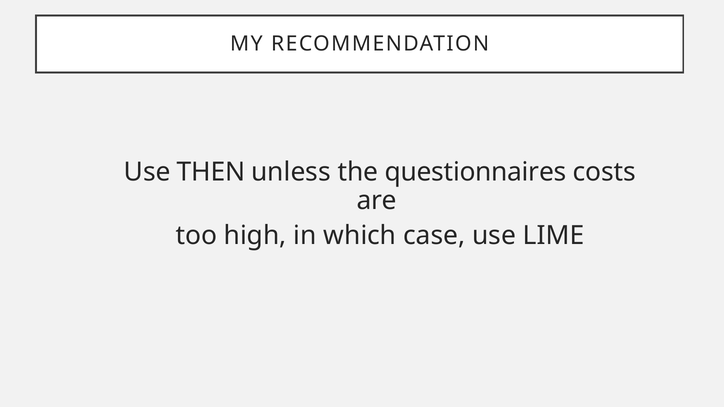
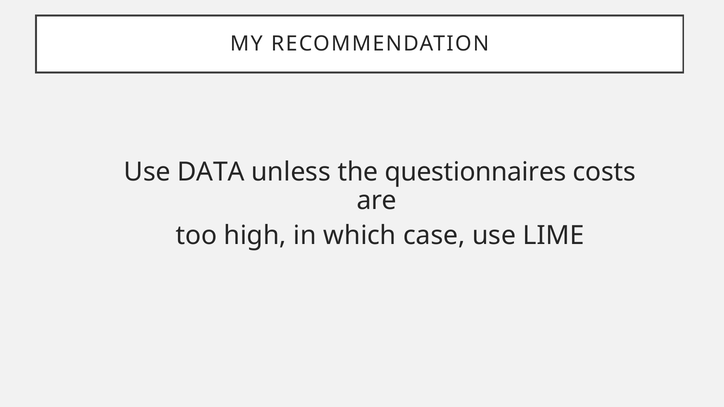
THEN: THEN -> DATA
